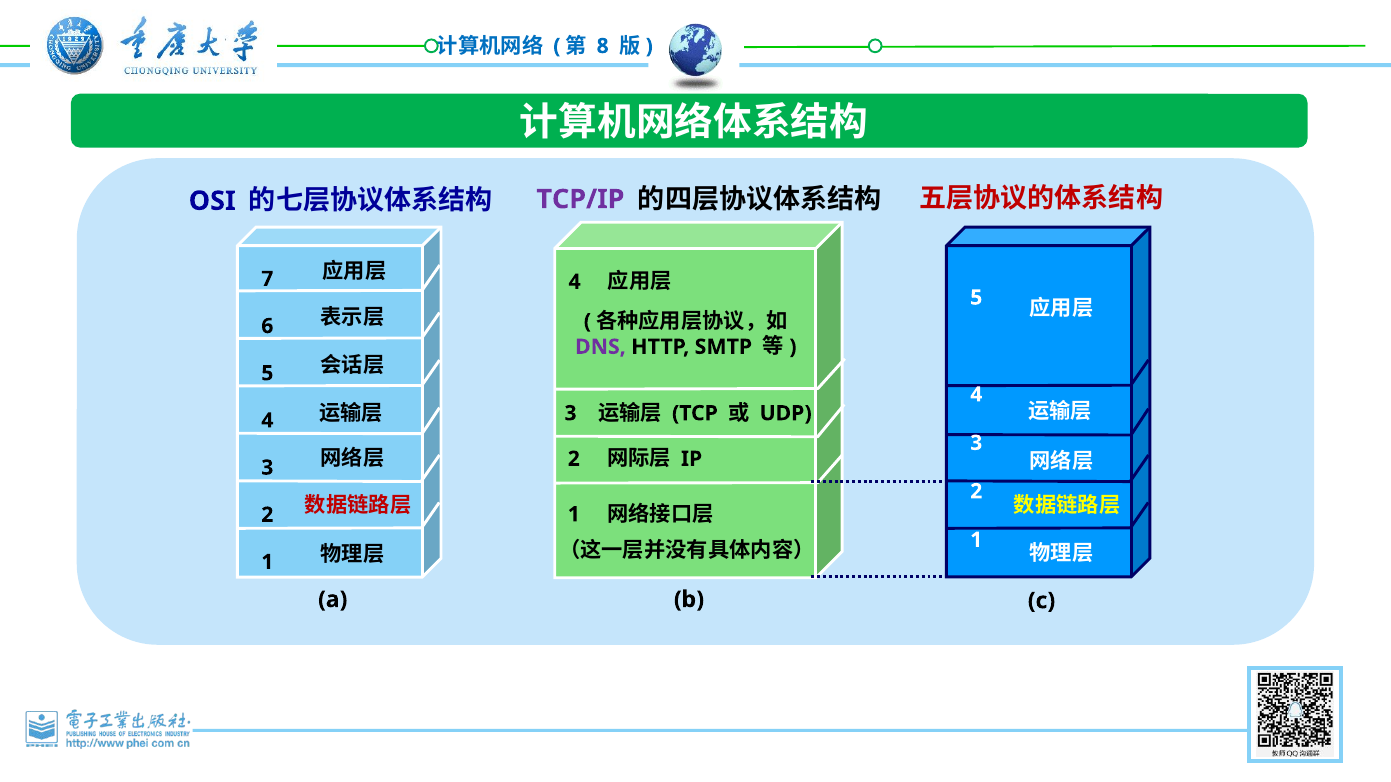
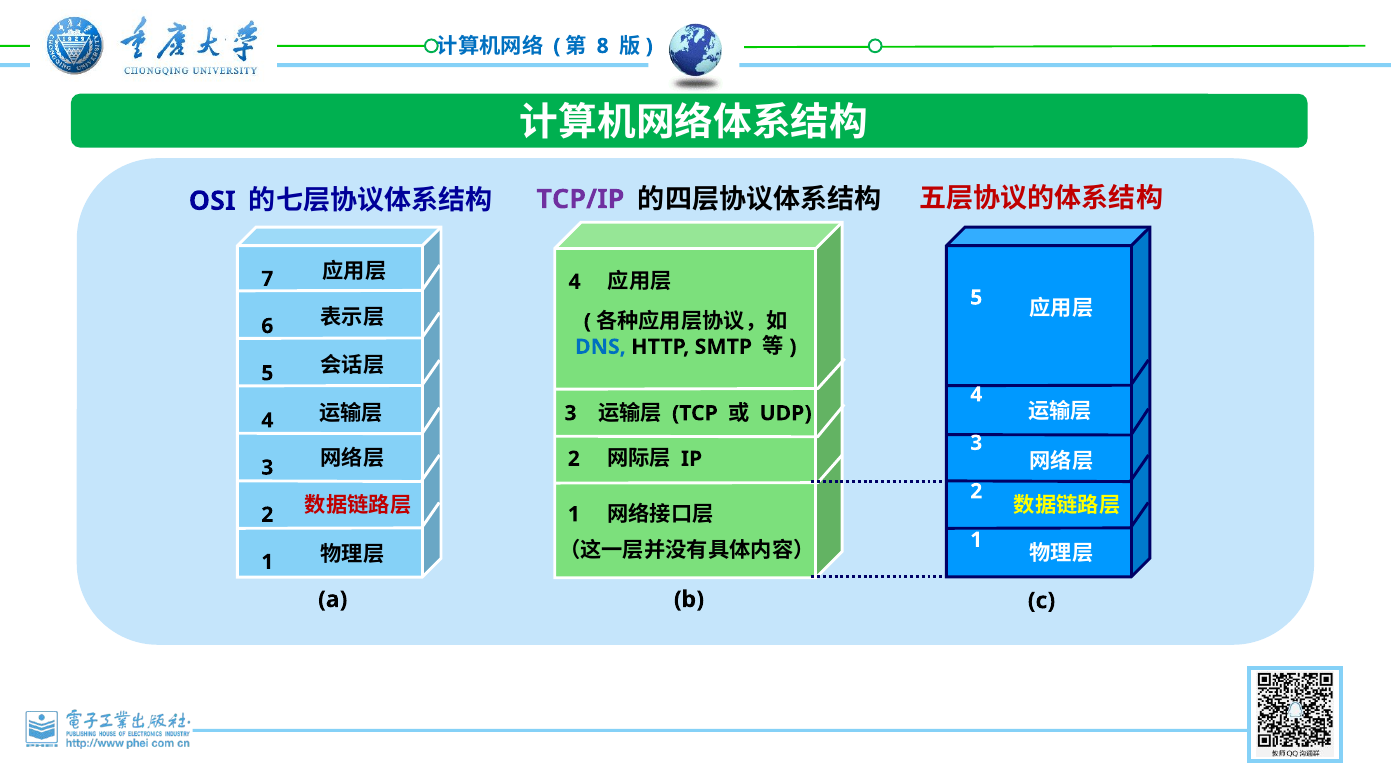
DNS colour: purple -> blue
